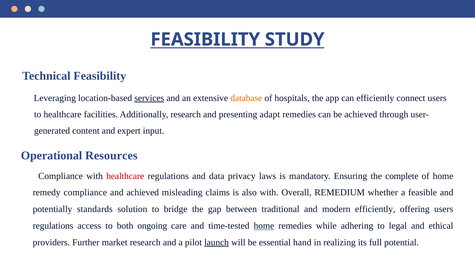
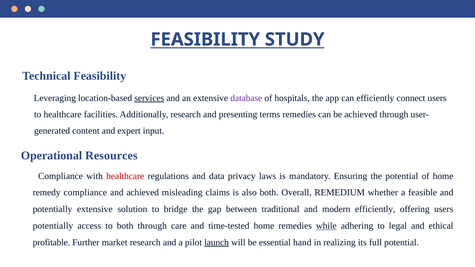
database colour: orange -> purple
adapt: adapt -> terms
the complete: complete -> potential
also with: with -> both
potentially standards: standards -> extensive
regulations at (53, 226): regulations -> potentially
both ongoing: ongoing -> through
home at (264, 226) underline: present -> none
while underline: none -> present
providers: providers -> profitable
